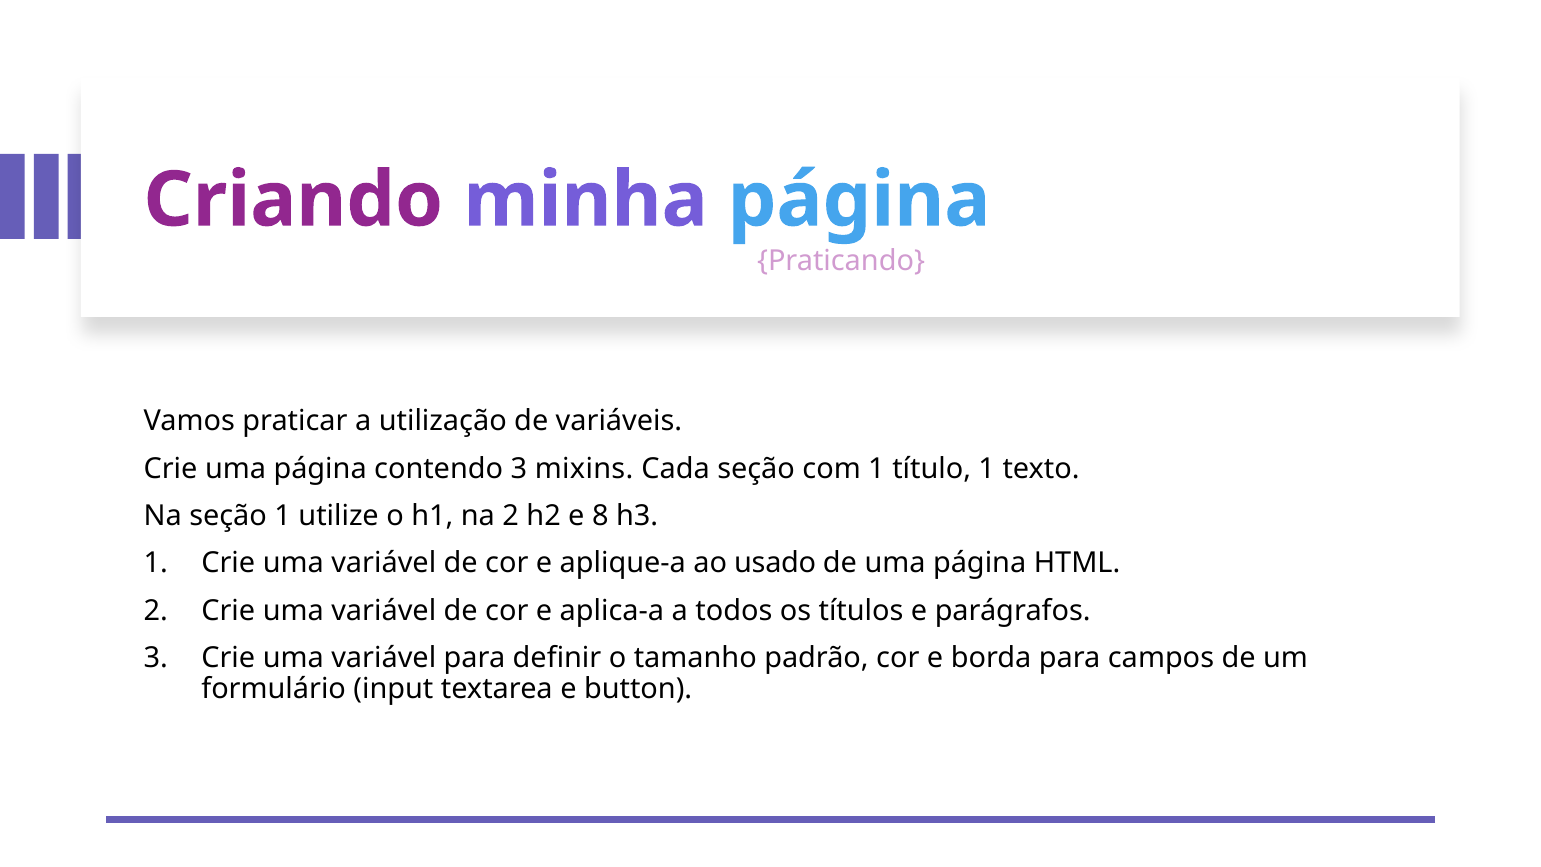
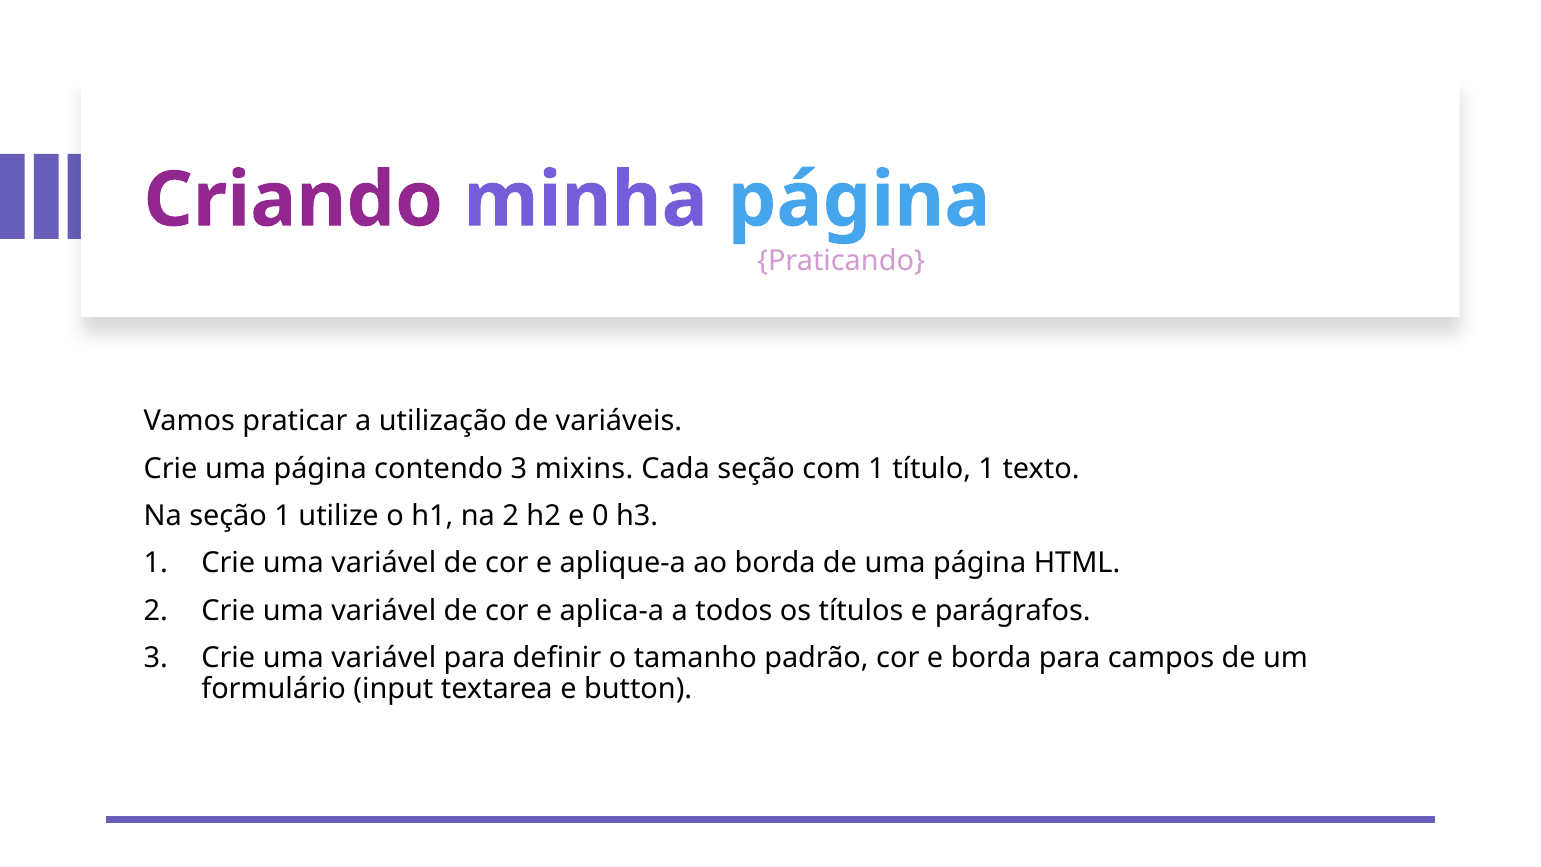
8: 8 -> 0
ao usado: usado -> borda
